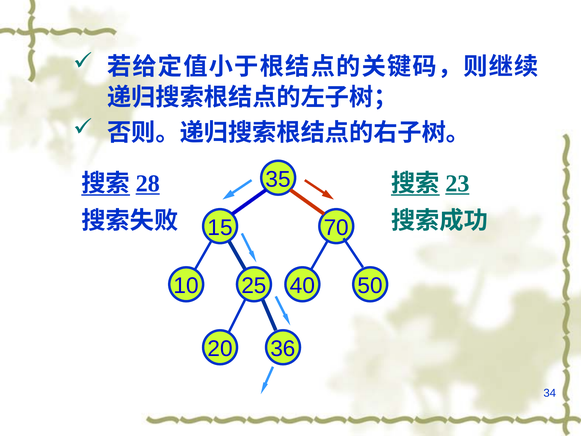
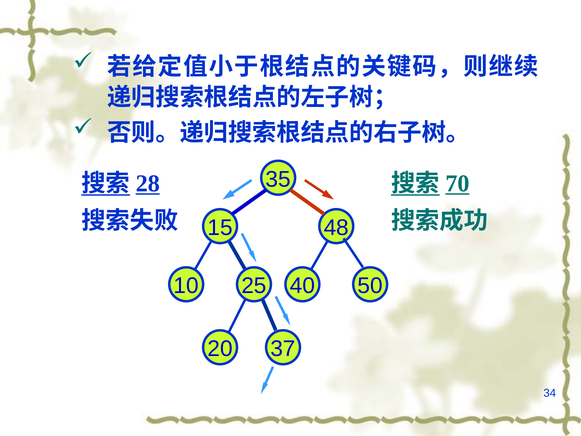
23: 23 -> 70
70: 70 -> 48
36: 36 -> 37
